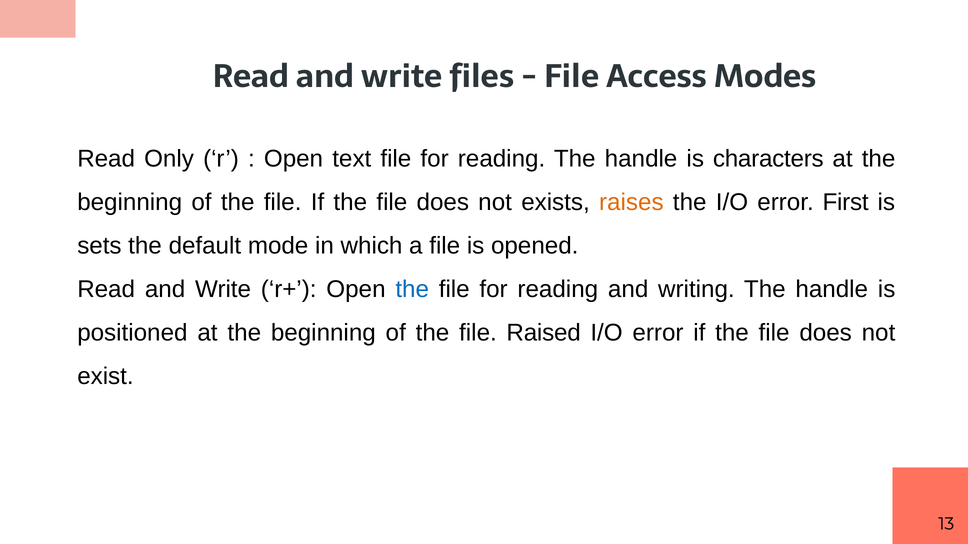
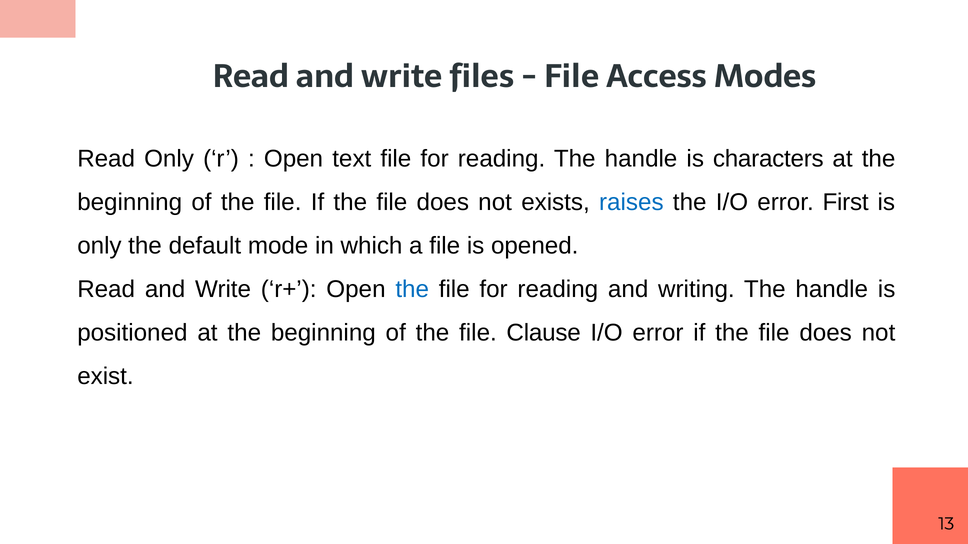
raises colour: orange -> blue
sets at (99, 246): sets -> only
Raised: Raised -> Clause
